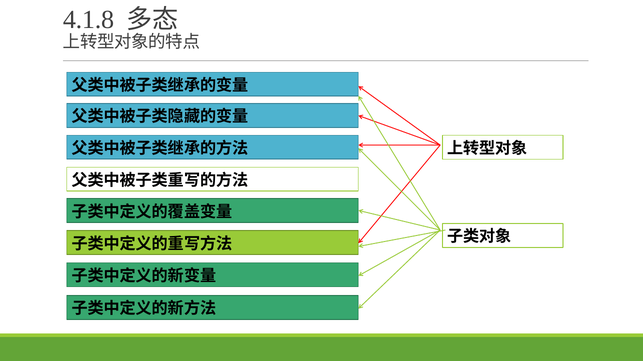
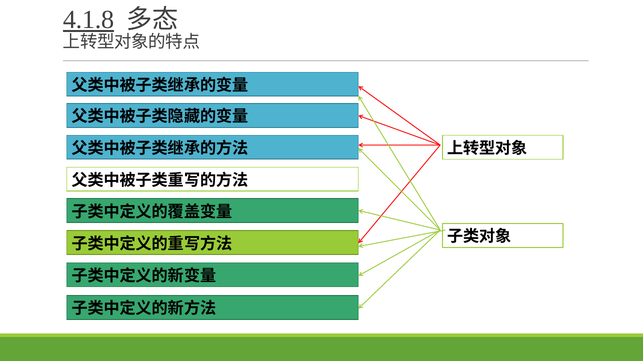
4.1.8 underline: none -> present
